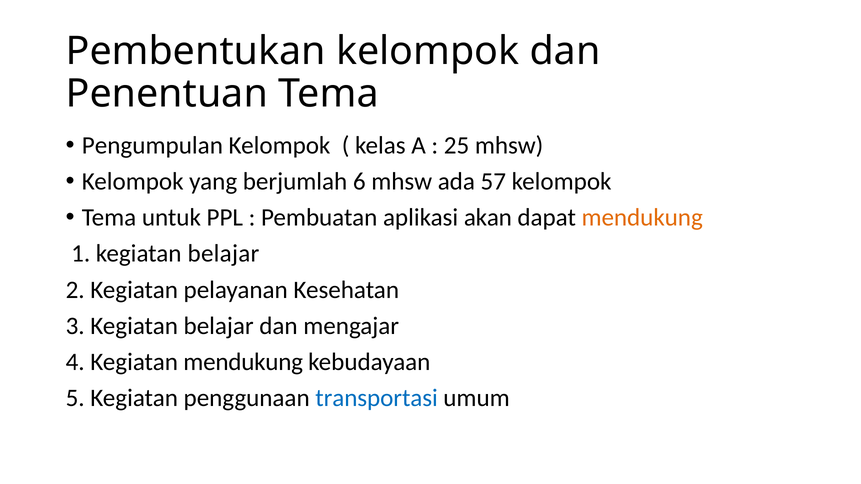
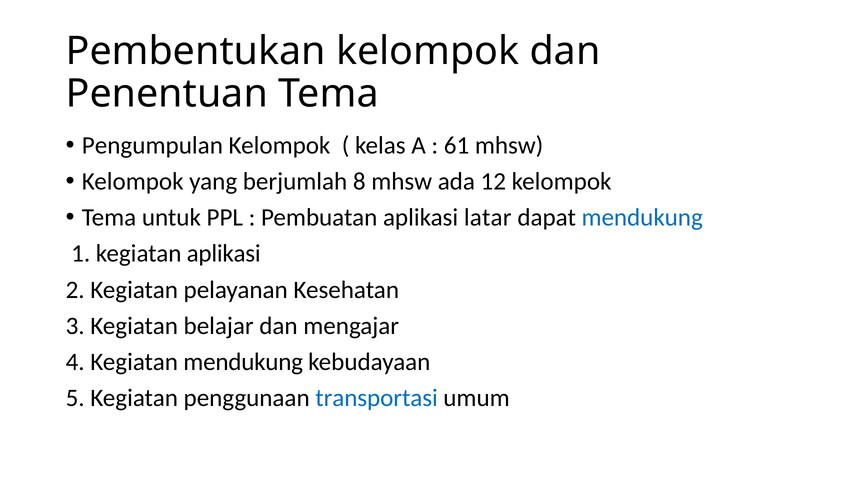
25: 25 -> 61
6: 6 -> 8
57: 57 -> 12
akan: akan -> latar
mendukung at (642, 218) colour: orange -> blue
1 kegiatan belajar: belajar -> aplikasi
